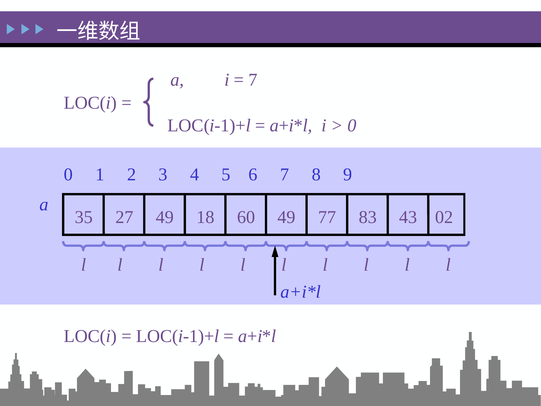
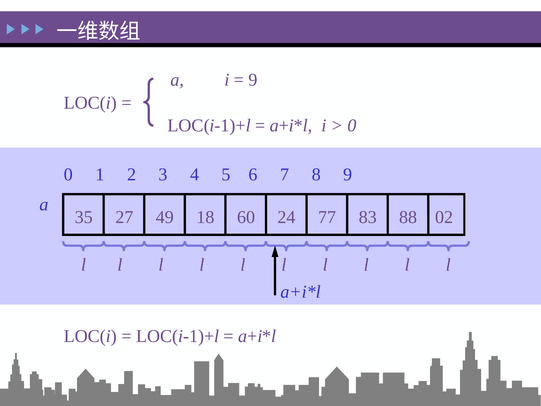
7 at (253, 80): 7 -> 9
60 49: 49 -> 24
43: 43 -> 88
